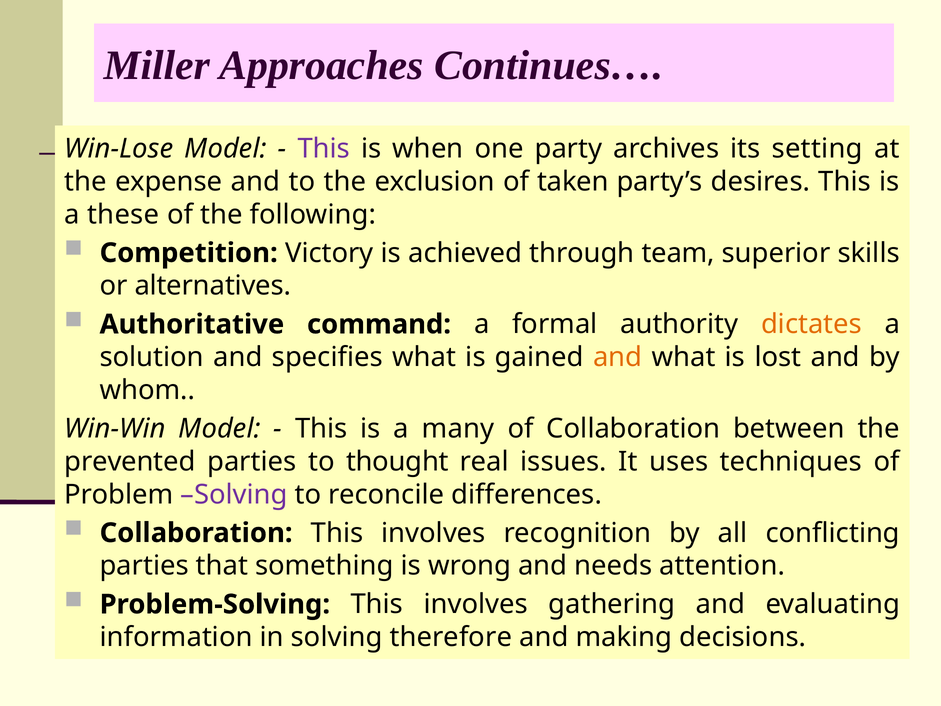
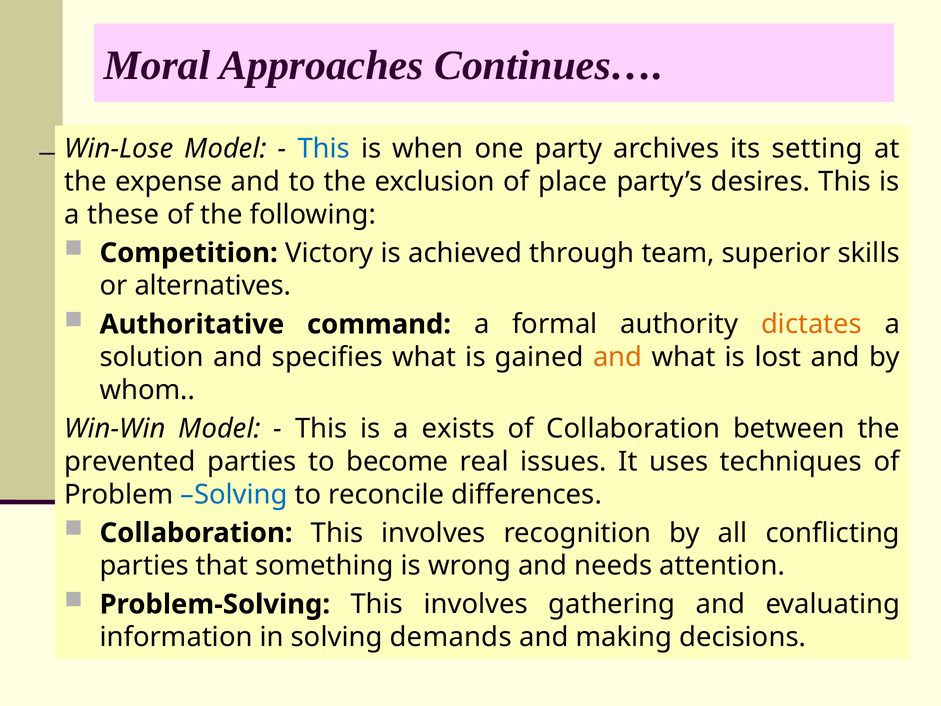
Miller: Miller -> Moral
This at (324, 149) colour: purple -> blue
taken: taken -> place
many: many -> exists
thought: thought -> become
Solving at (234, 494) colour: purple -> blue
therefore: therefore -> demands
